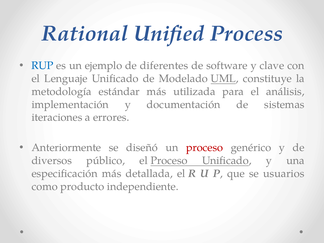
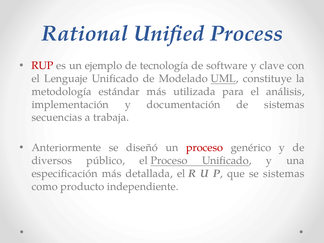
RUP colour: blue -> red
diferentes: diferentes -> tecnología
iteraciones: iteraciones -> secuencias
errores: errores -> trabaja
se usuarios: usuarios -> sistemas
